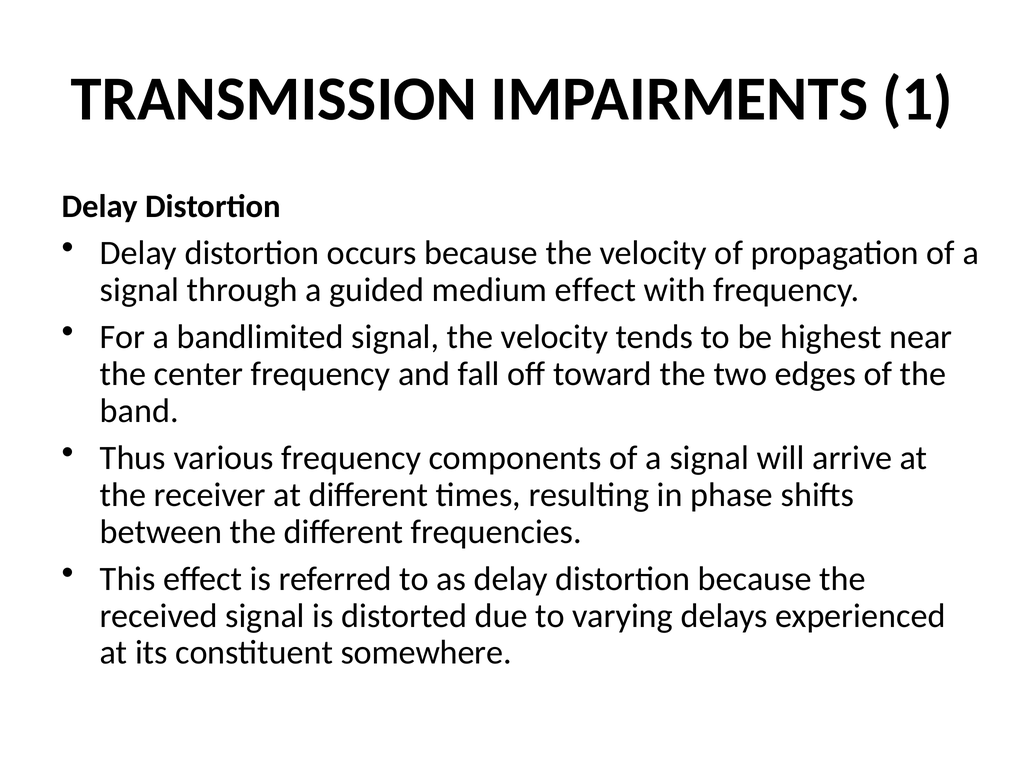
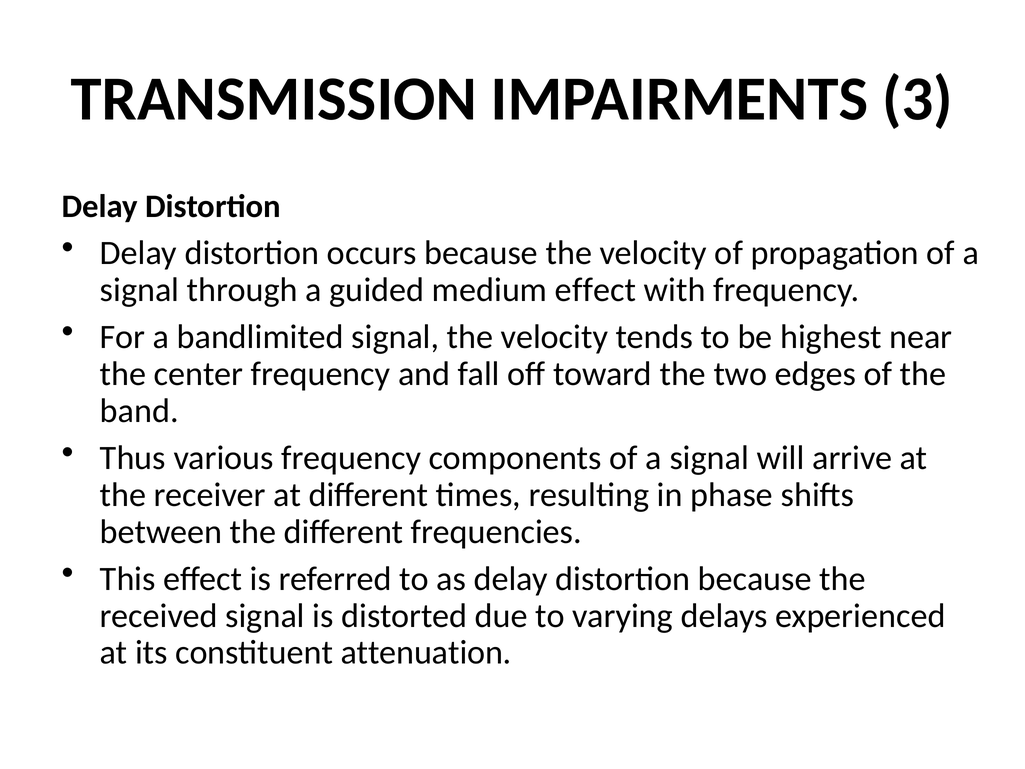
1: 1 -> 3
somewhere: somewhere -> attenuation
